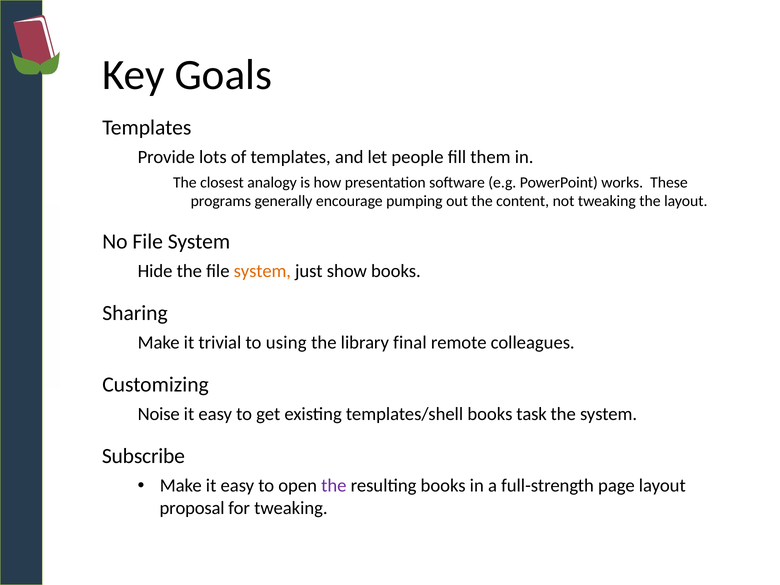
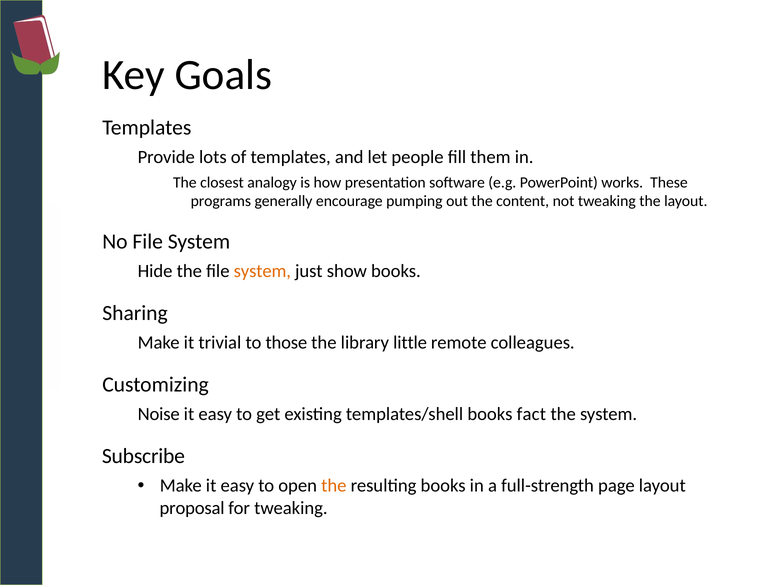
using: using -> those
final: final -> little
task: task -> fact
the at (334, 486) colour: purple -> orange
